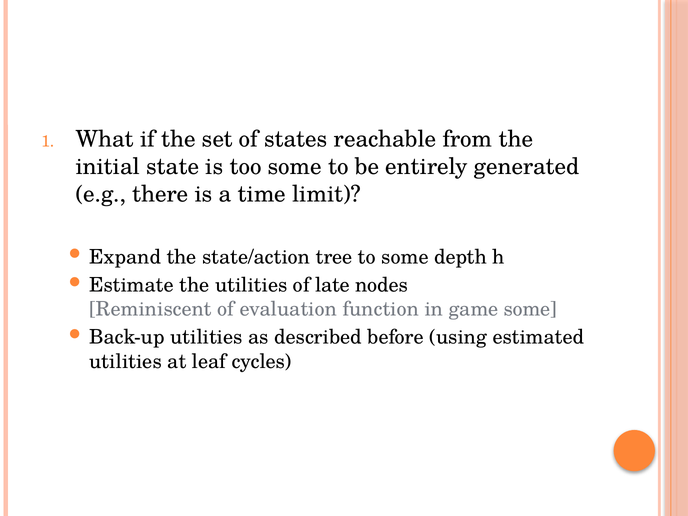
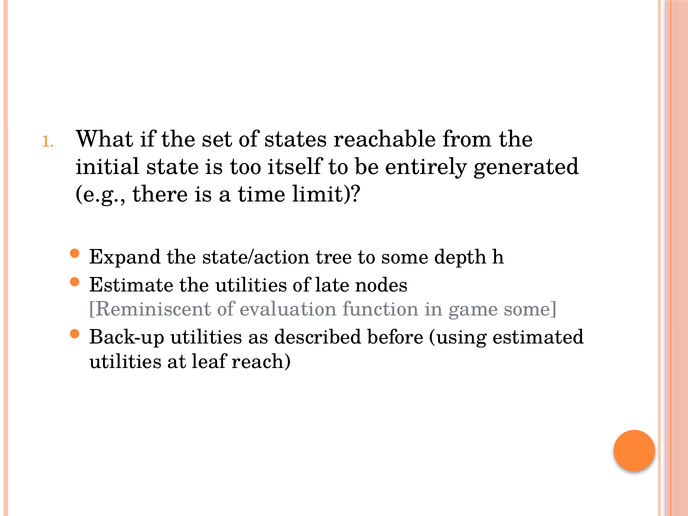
too some: some -> itself
cycles: cycles -> reach
